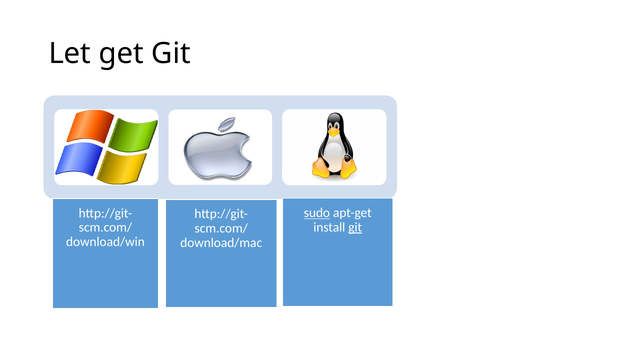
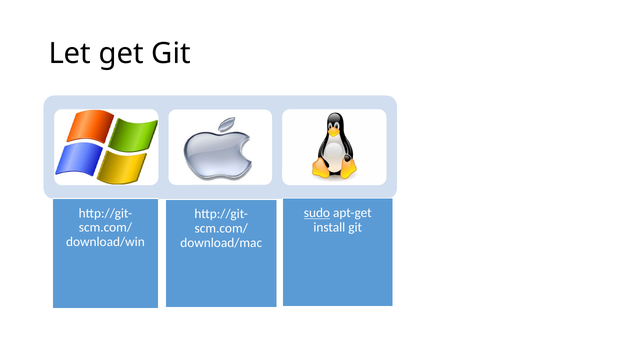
git at (355, 227) underline: present -> none
